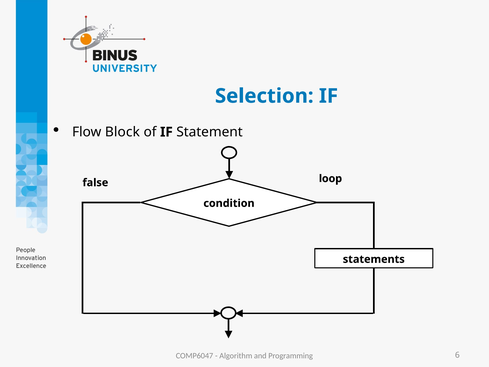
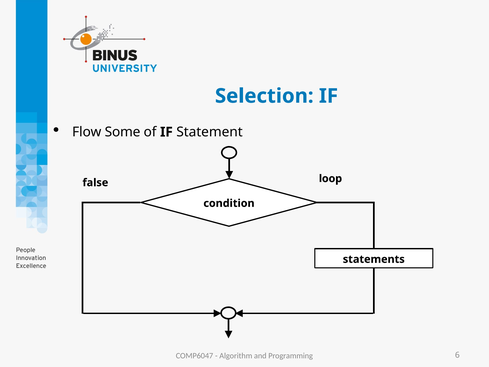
Block: Block -> Some
